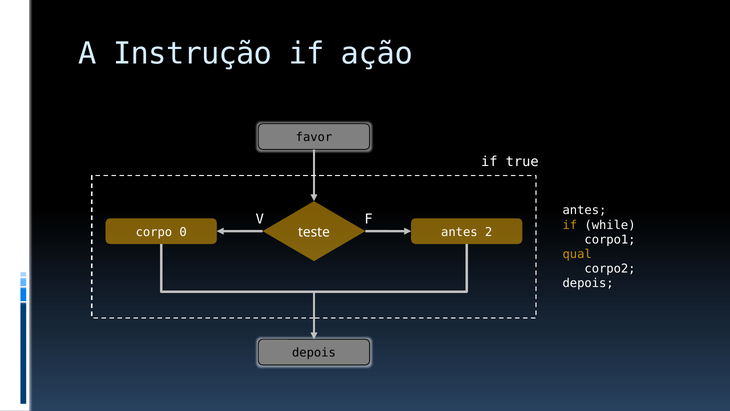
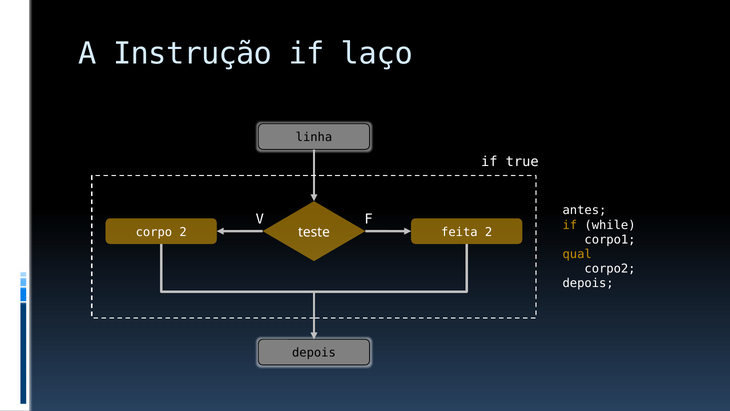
ação: ação -> laço
favor: favor -> linha
corpo 0: 0 -> 2
antes at (459, 232): antes -> feita
